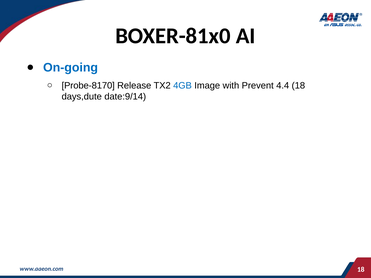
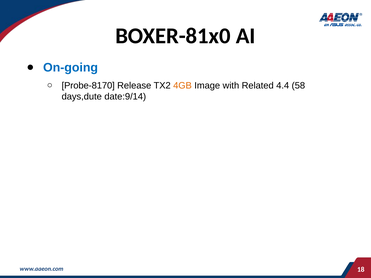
4GB colour: blue -> orange
Prevent: Prevent -> Related
4.4 18: 18 -> 58
